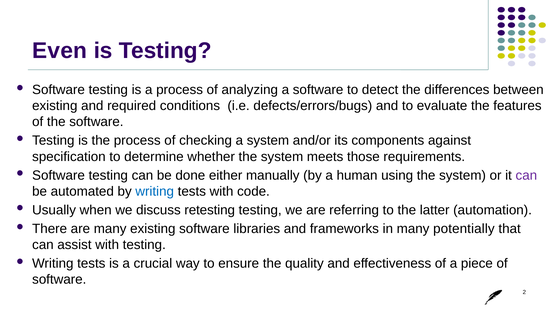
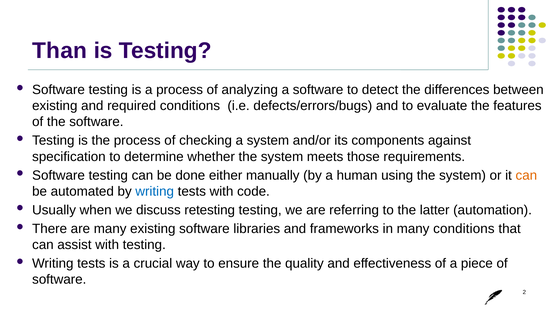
Even: Even -> Than
can at (526, 175) colour: purple -> orange
many potentially: potentially -> conditions
